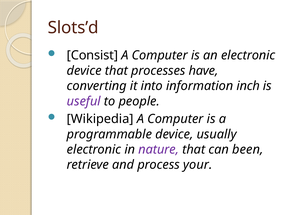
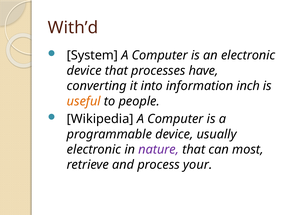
Slots’d: Slots’d -> With’d
Consist: Consist -> System
useful colour: purple -> orange
been: been -> most
